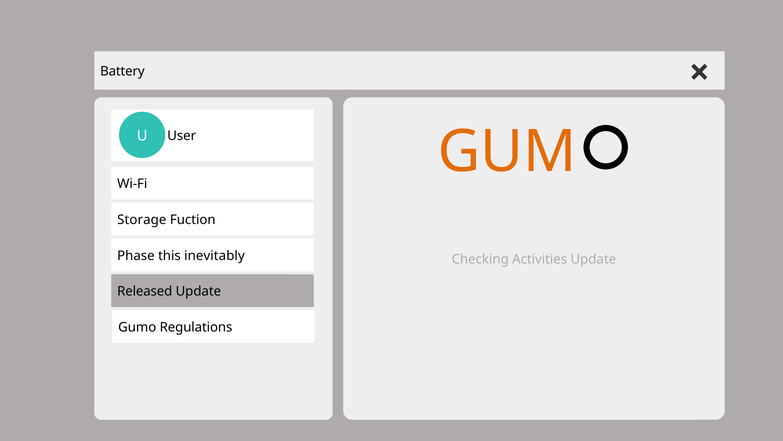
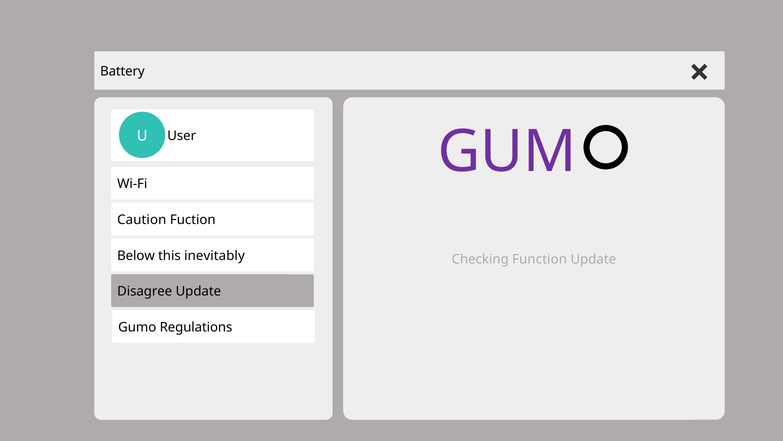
GUM colour: orange -> purple
Storage: Storage -> Caution
Phase: Phase -> Below
Activities: Activities -> Function
Released: Released -> Disagree
